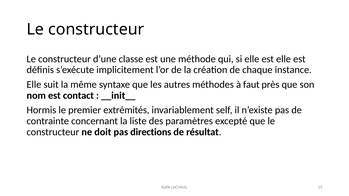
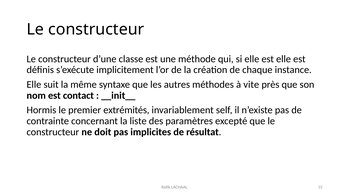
faut: faut -> vite
directions: directions -> implicites
